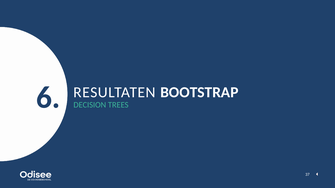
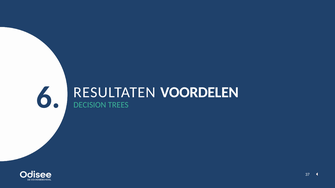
BOOTSTRAP: BOOTSTRAP -> VOORDELEN
